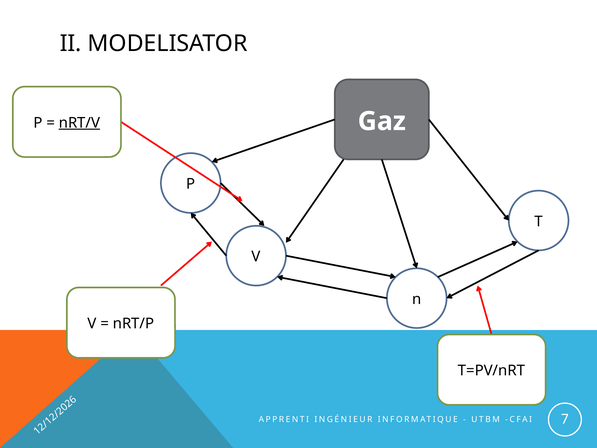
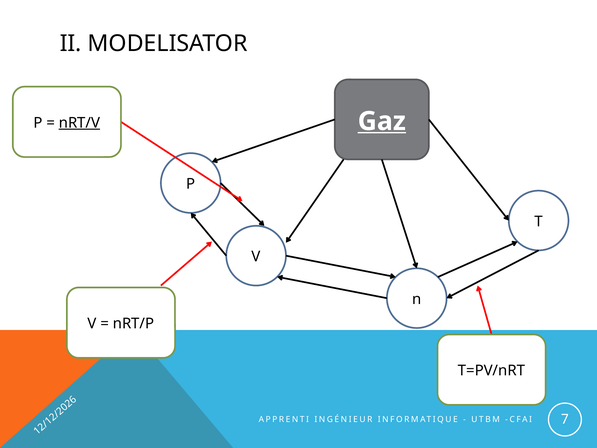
Gaz underline: none -> present
